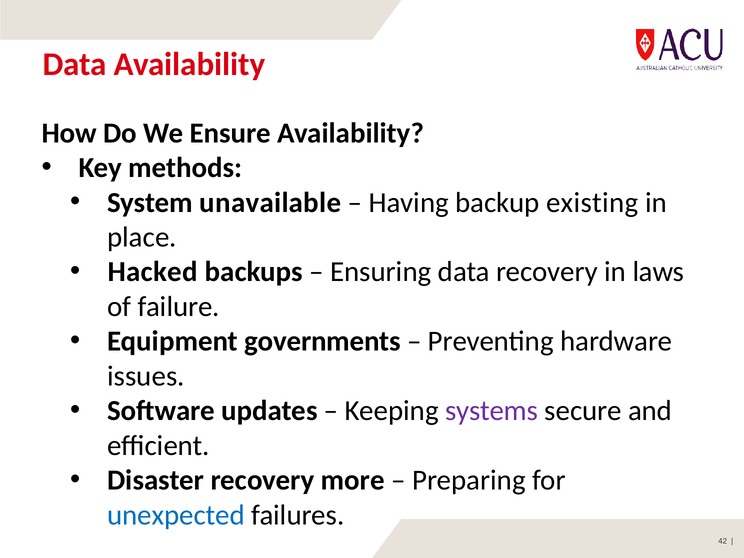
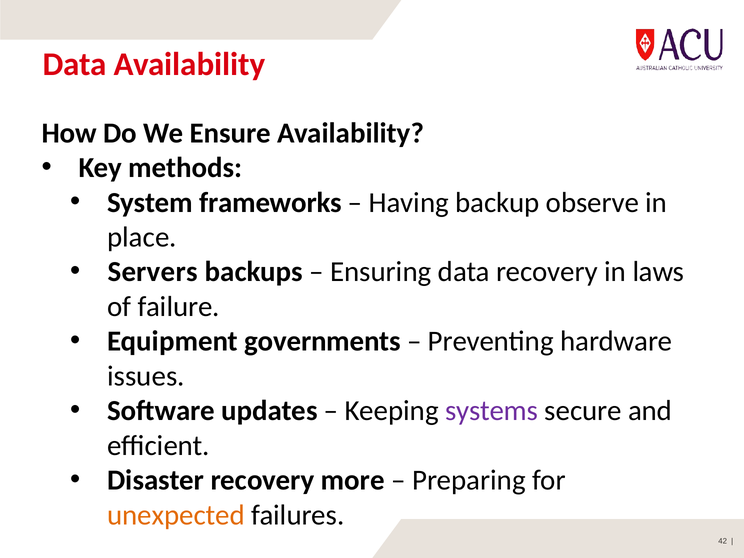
unavailable: unavailable -> frameworks
existing: existing -> observe
Hacked: Hacked -> Servers
unexpected colour: blue -> orange
